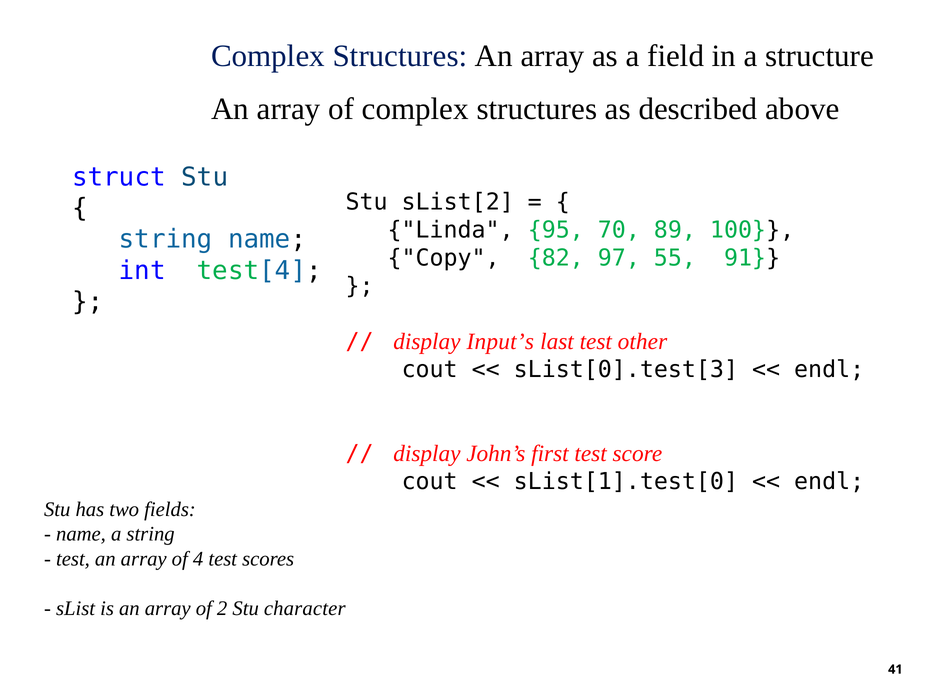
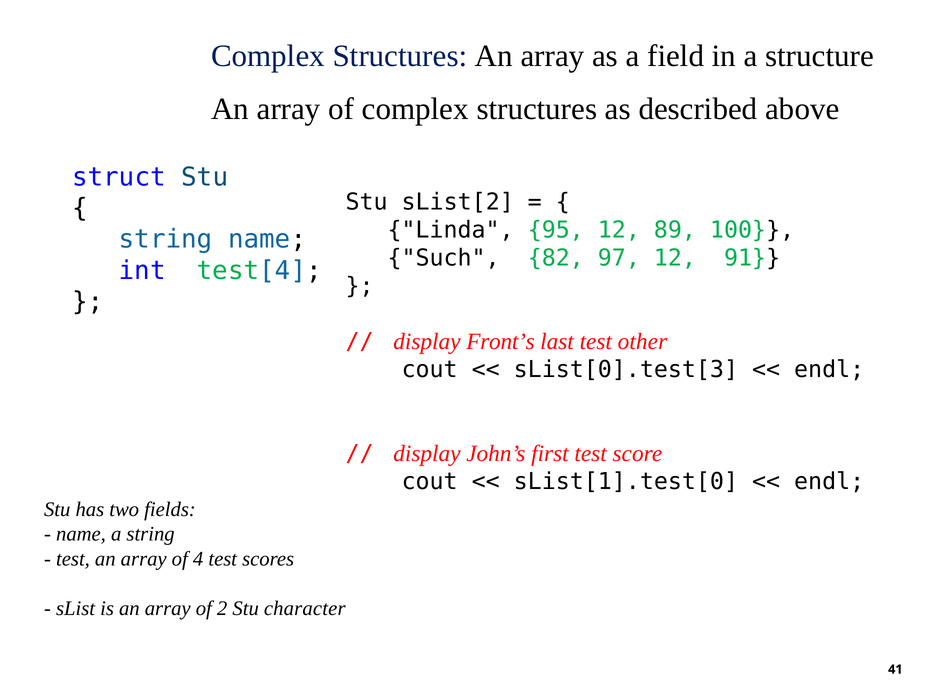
95 70: 70 -> 12
Copy: Copy -> Such
97 55: 55 -> 12
Input’s: Input’s -> Front’s
